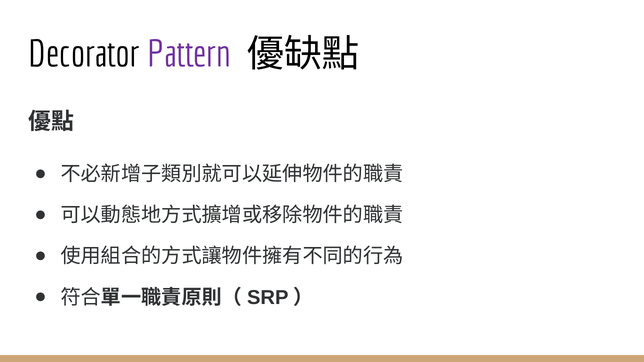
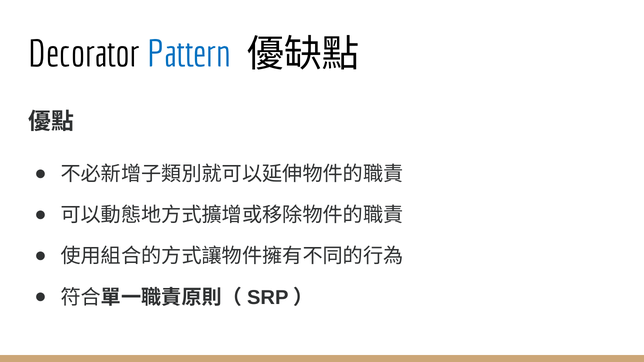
Pattern colour: purple -> blue
